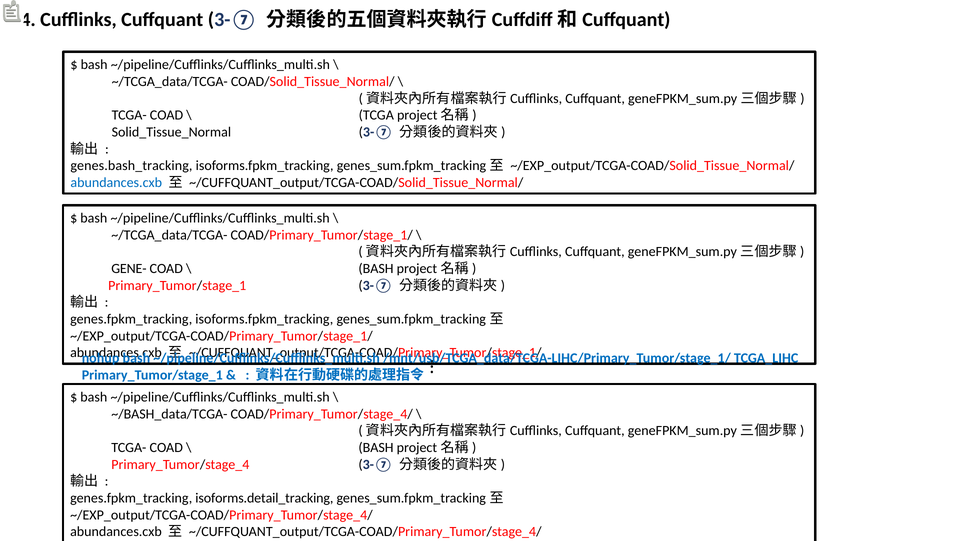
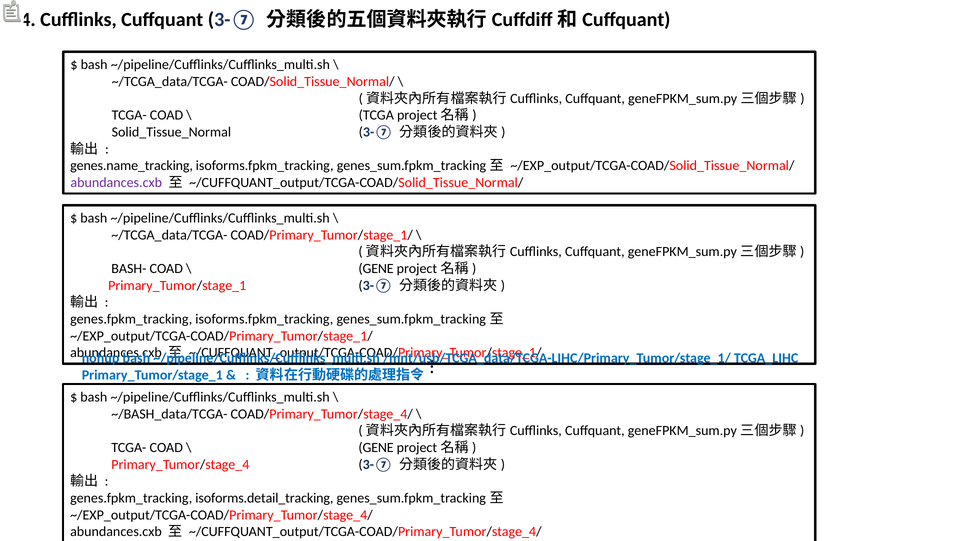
genes.bash_tracking: genes.bash_tracking -> genes.name_tracking
abundances.cxb at (116, 182) colour: blue -> purple
GENE-: GENE- -> BASH-
BASH at (376, 268): BASH -> GENE
BASH at (376, 447): BASH -> GENE
